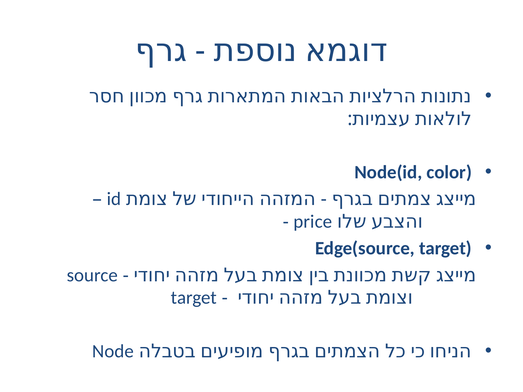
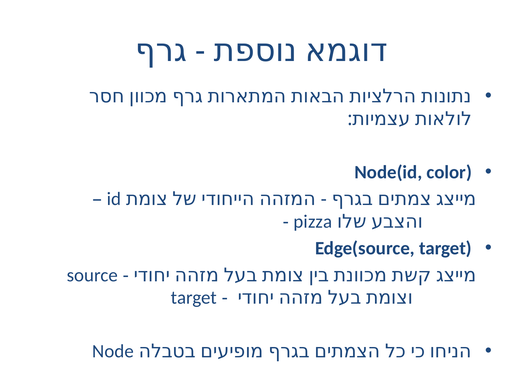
price: price -> pizza
